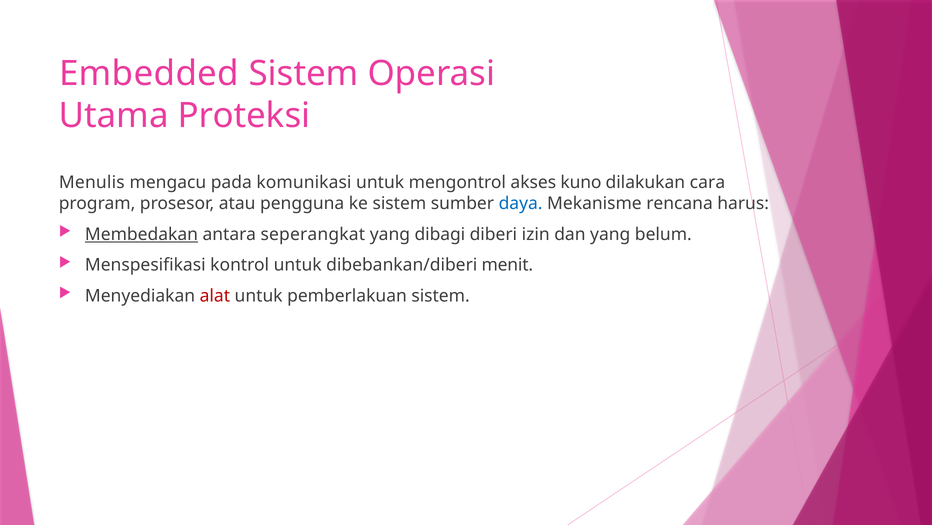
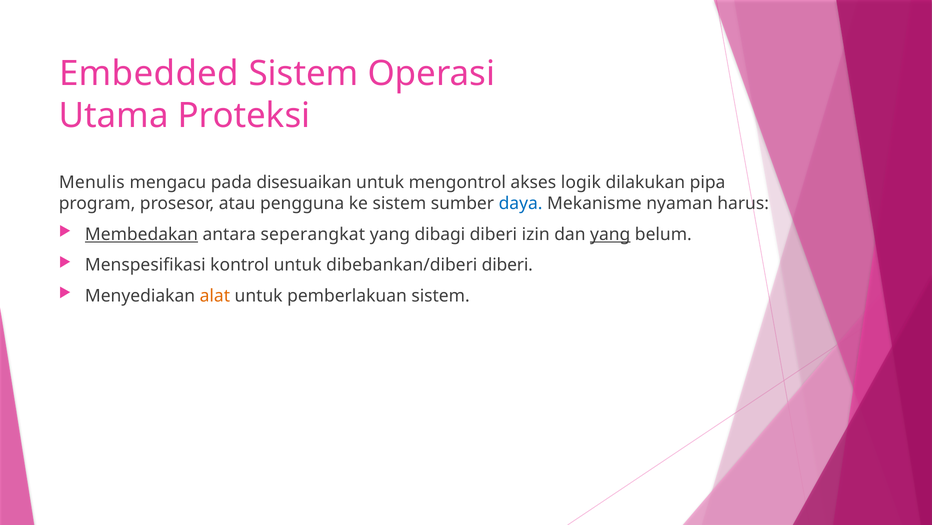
komunikasi: komunikasi -> disesuaikan
kuno: kuno -> logik
cara: cara -> pipa
rencana: rencana -> nyaman
yang at (610, 234) underline: none -> present
dibebankan/diberi menit: menit -> diberi
alat colour: red -> orange
